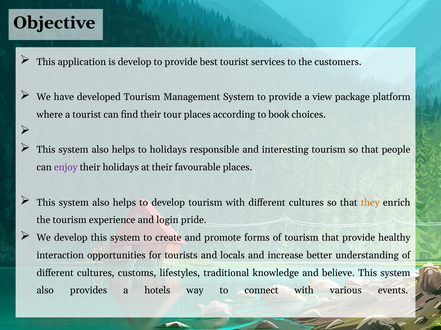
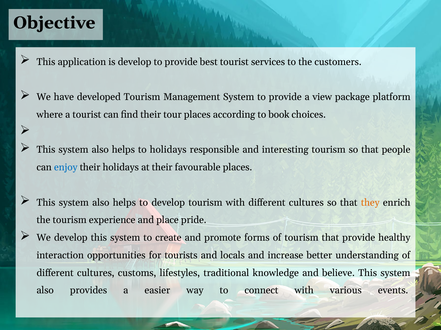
enjoy colour: purple -> blue
login: login -> place
hotels: hotels -> easier
